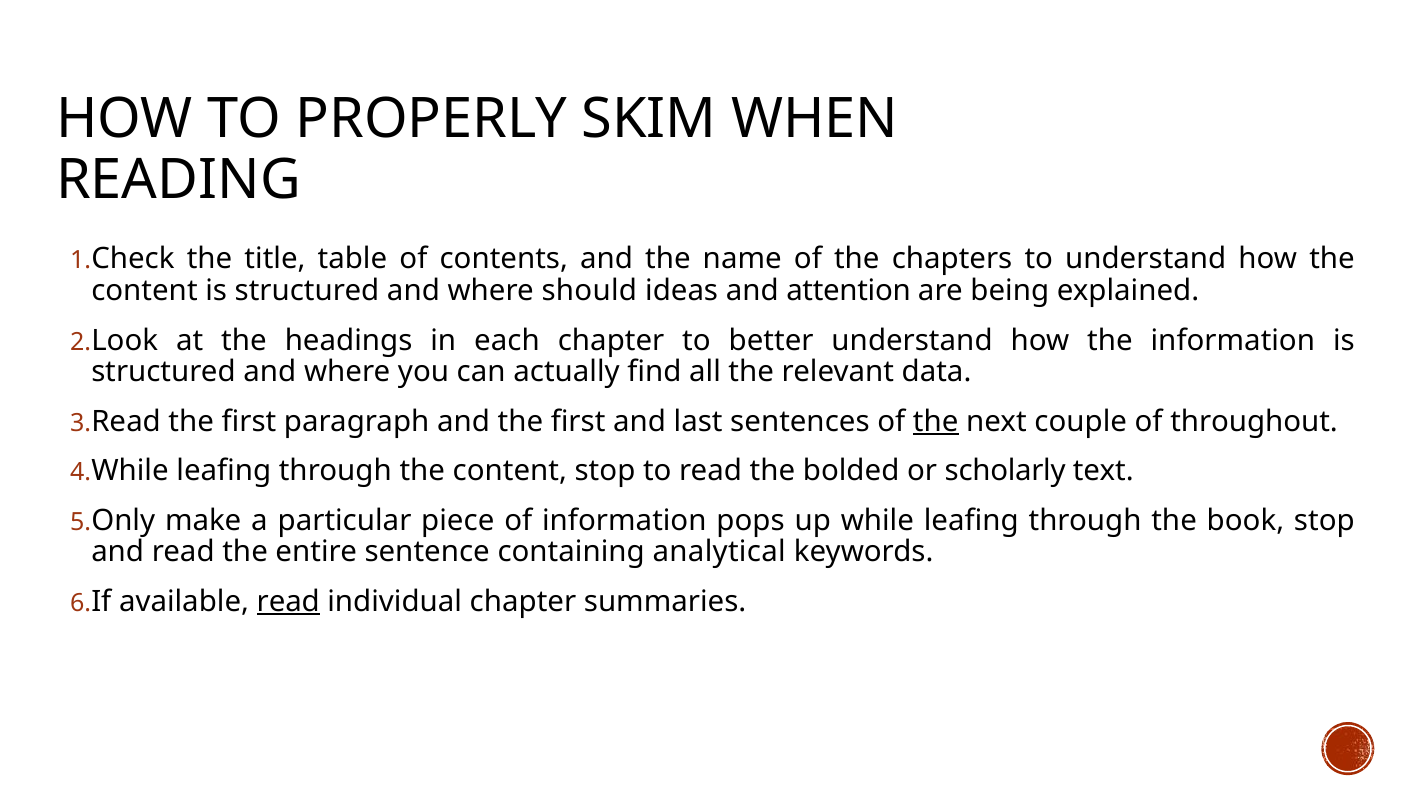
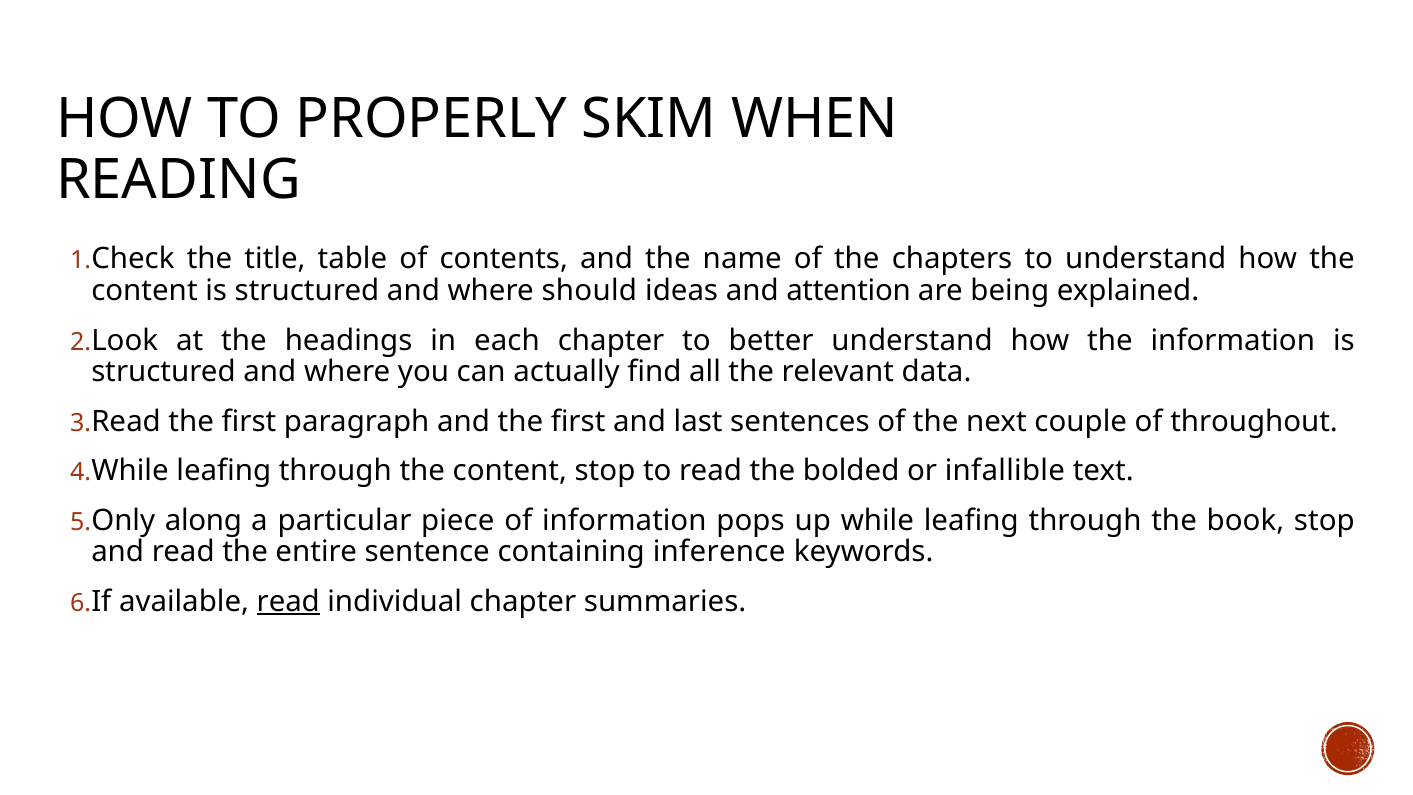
the at (936, 421) underline: present -> none
scholarly: scholarly -> infallible
make: make -> along
analytical: analytical -> inference
